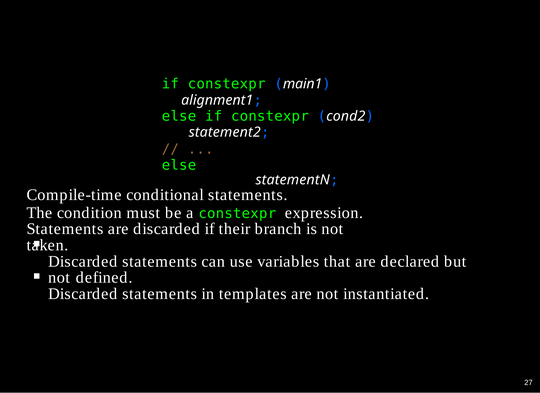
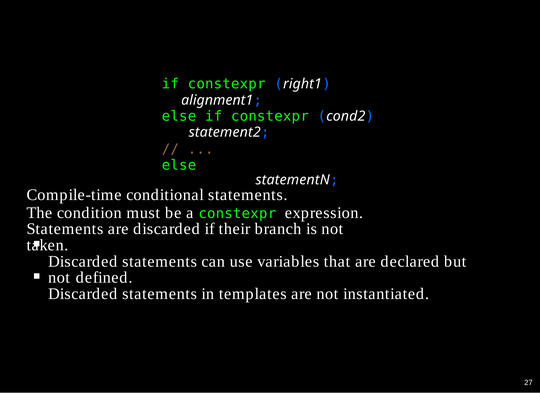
main1: main1 -> right1
